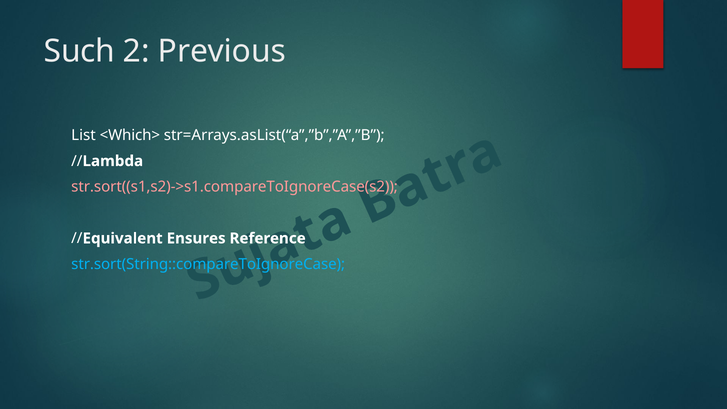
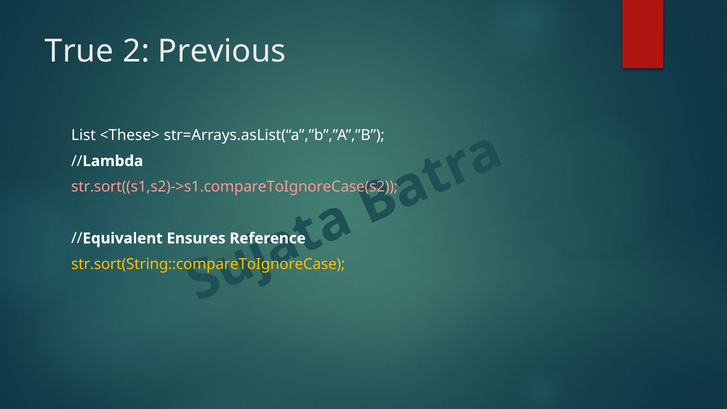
Such: Such -> True
<Which>: <Which> -> <These>
str.sort(String::compareToIgnoreCase colour: light blue -> yellow
